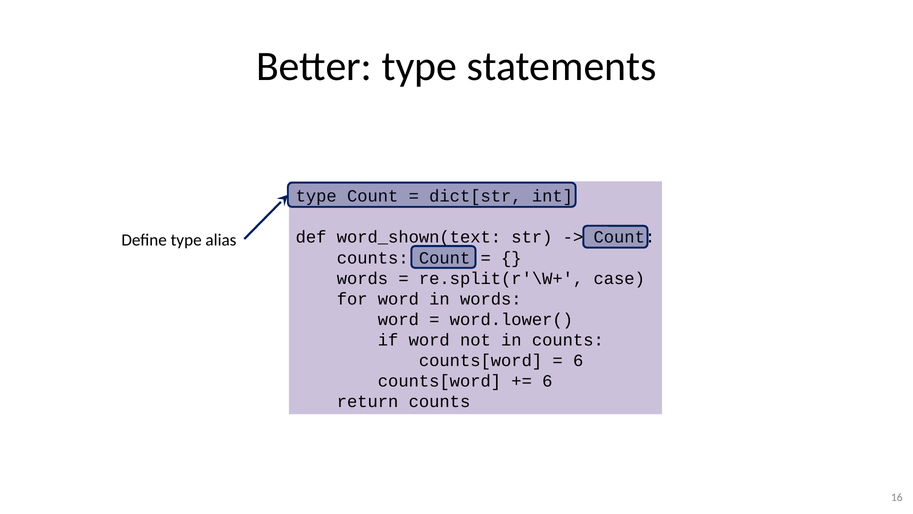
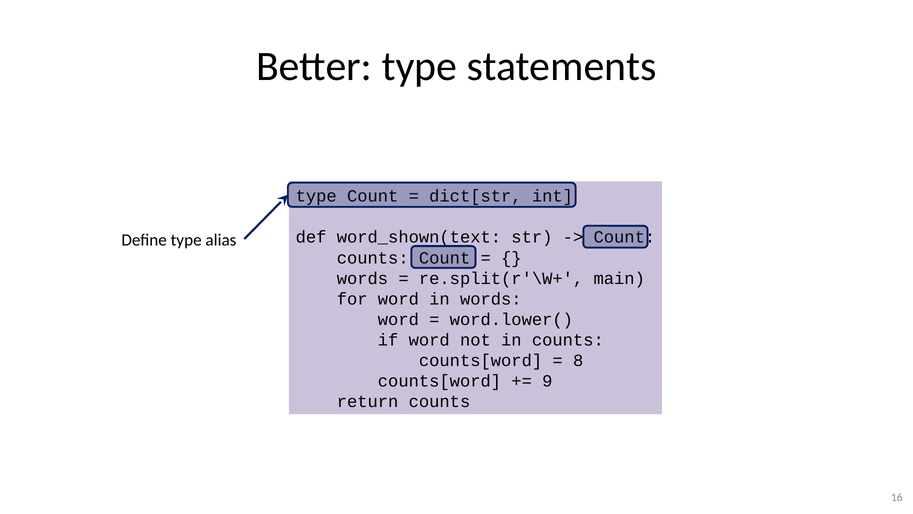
case: case -> main
6 at (578, 360): 6 -> 8
6 at (547, 381): 6 -> 9
